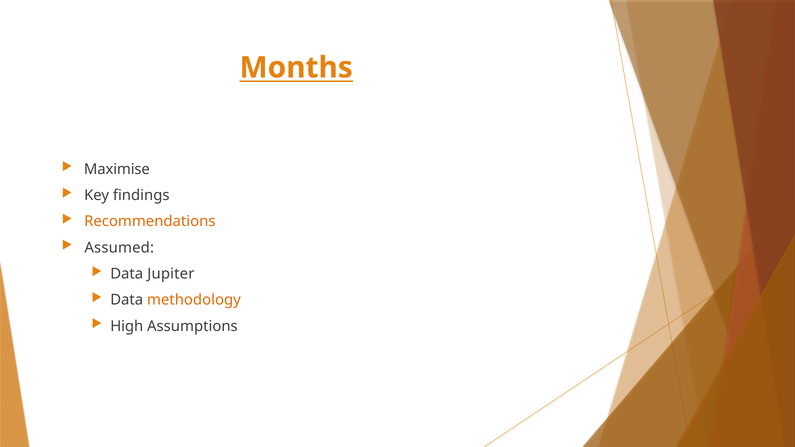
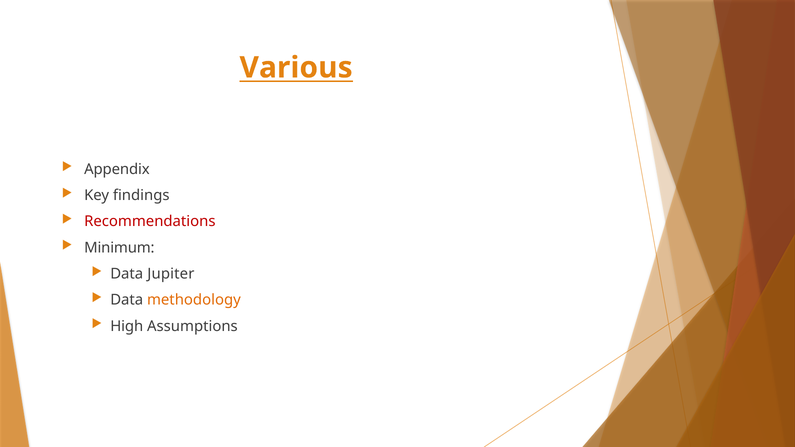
Months: Months -> Various
Maximise: Maximise -> Appendix
Recommendations colour: orange -> red
Assumed: Assumed -> Minimum
